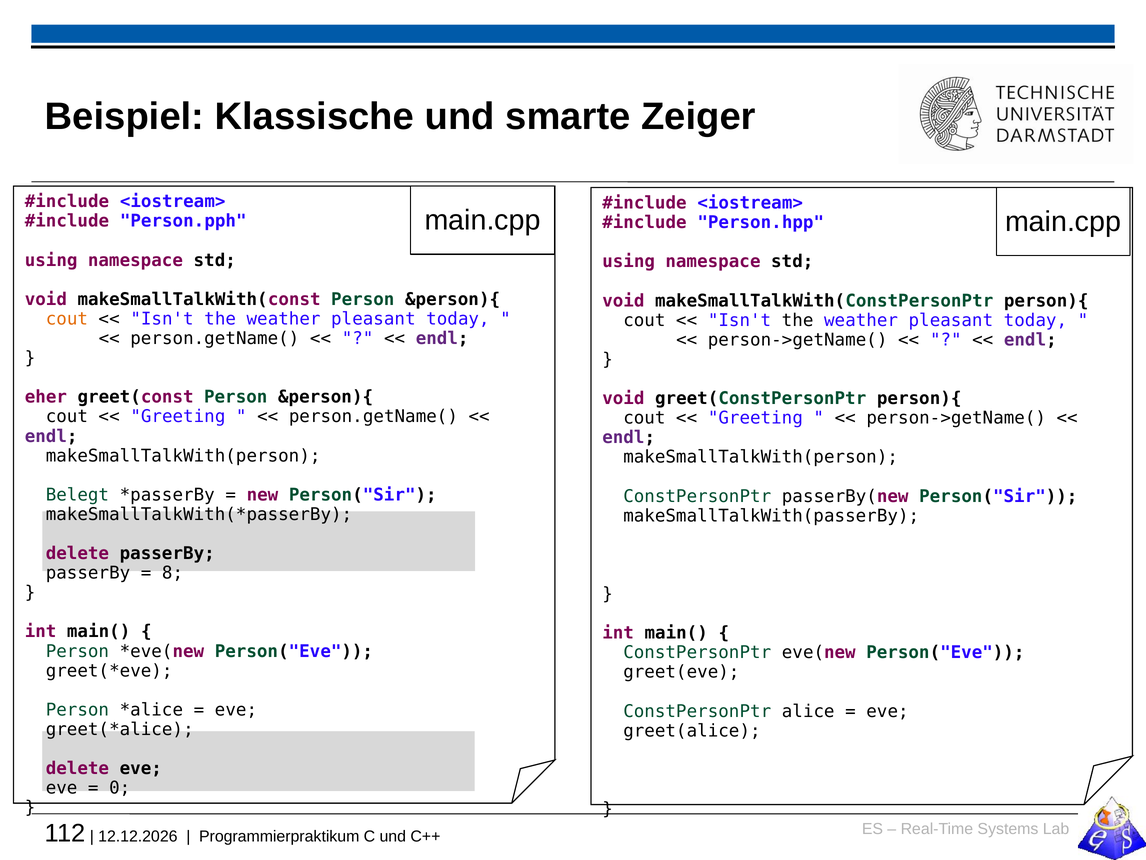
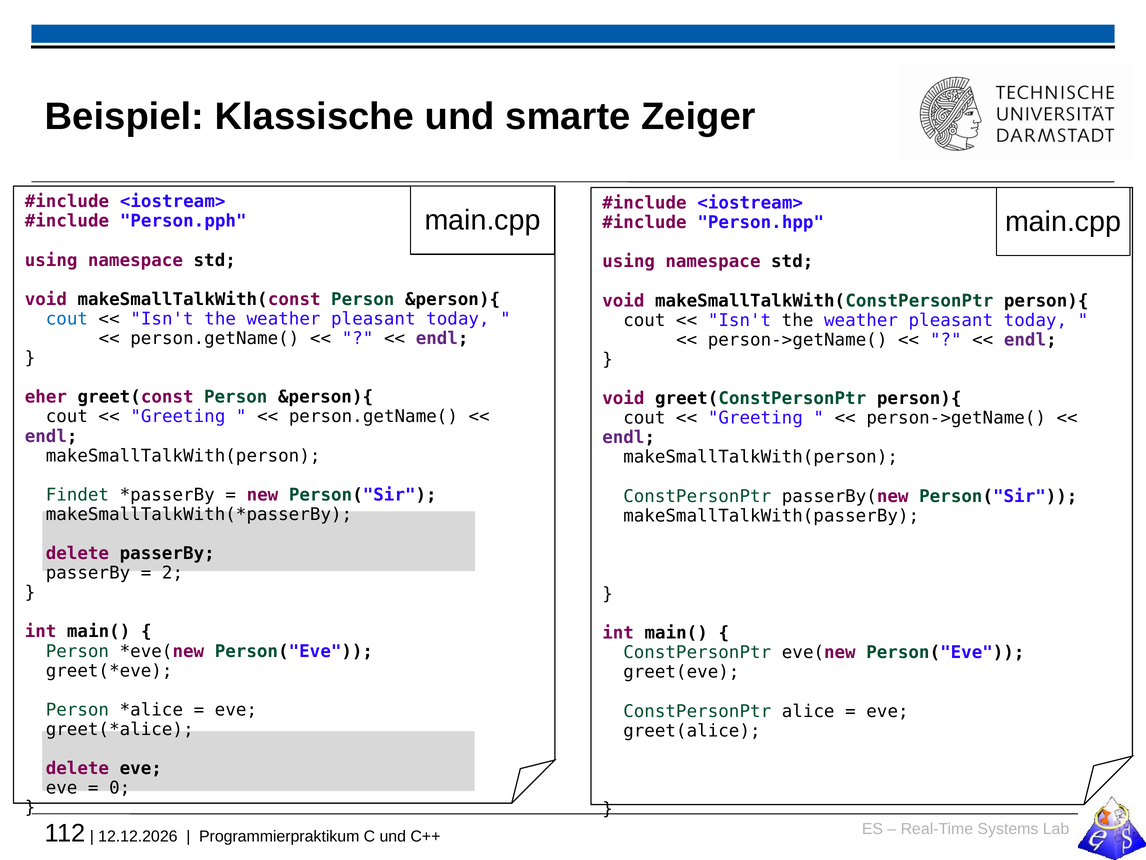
cout at (67, 319) colour: orange -> blue
Belegt: Belegt -> Findet
8: 8 -> 2
